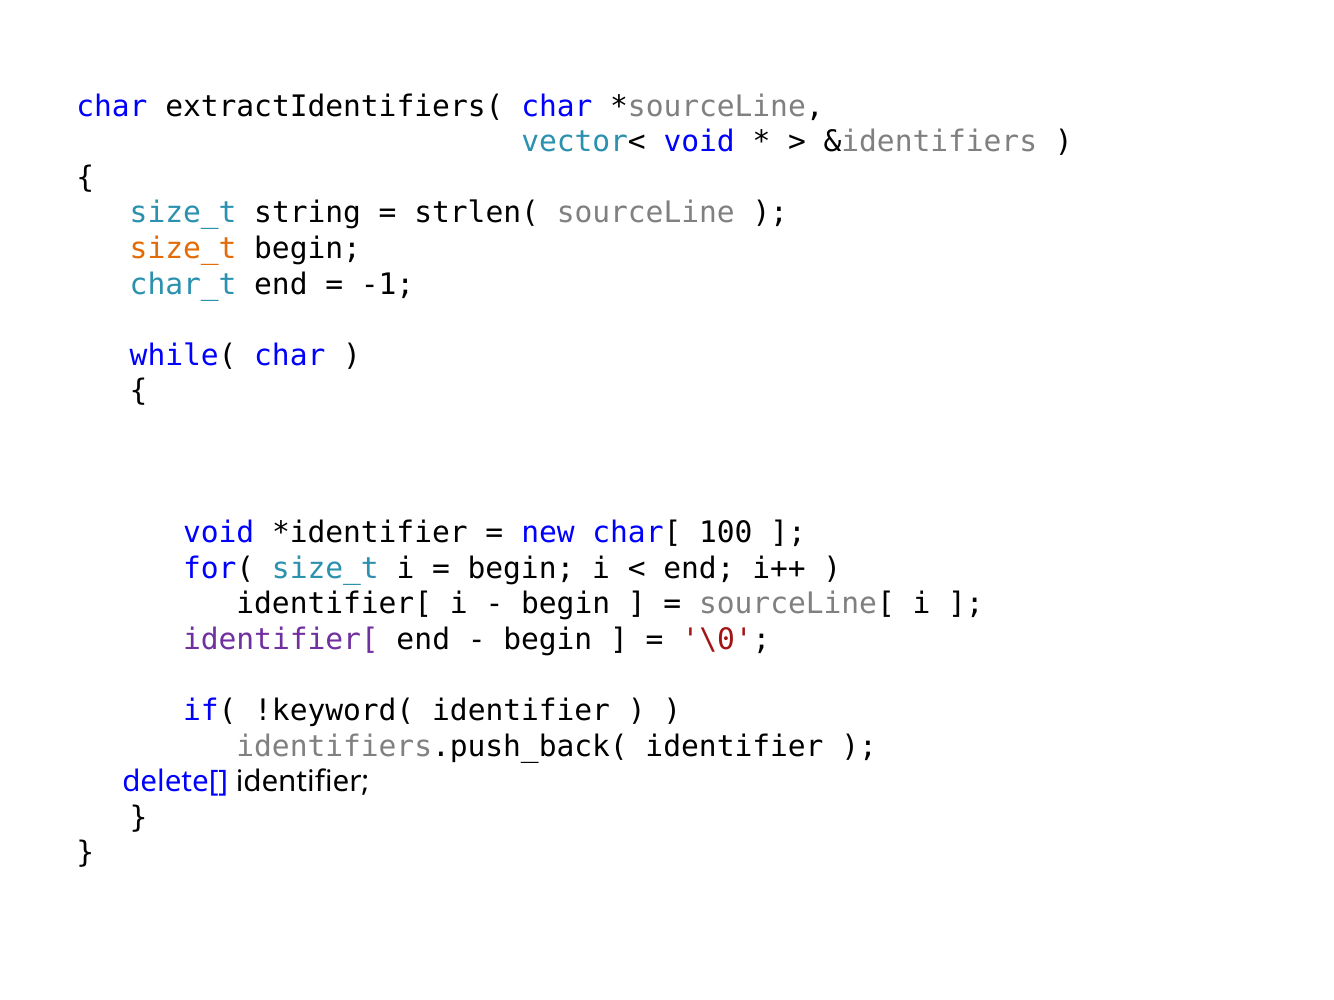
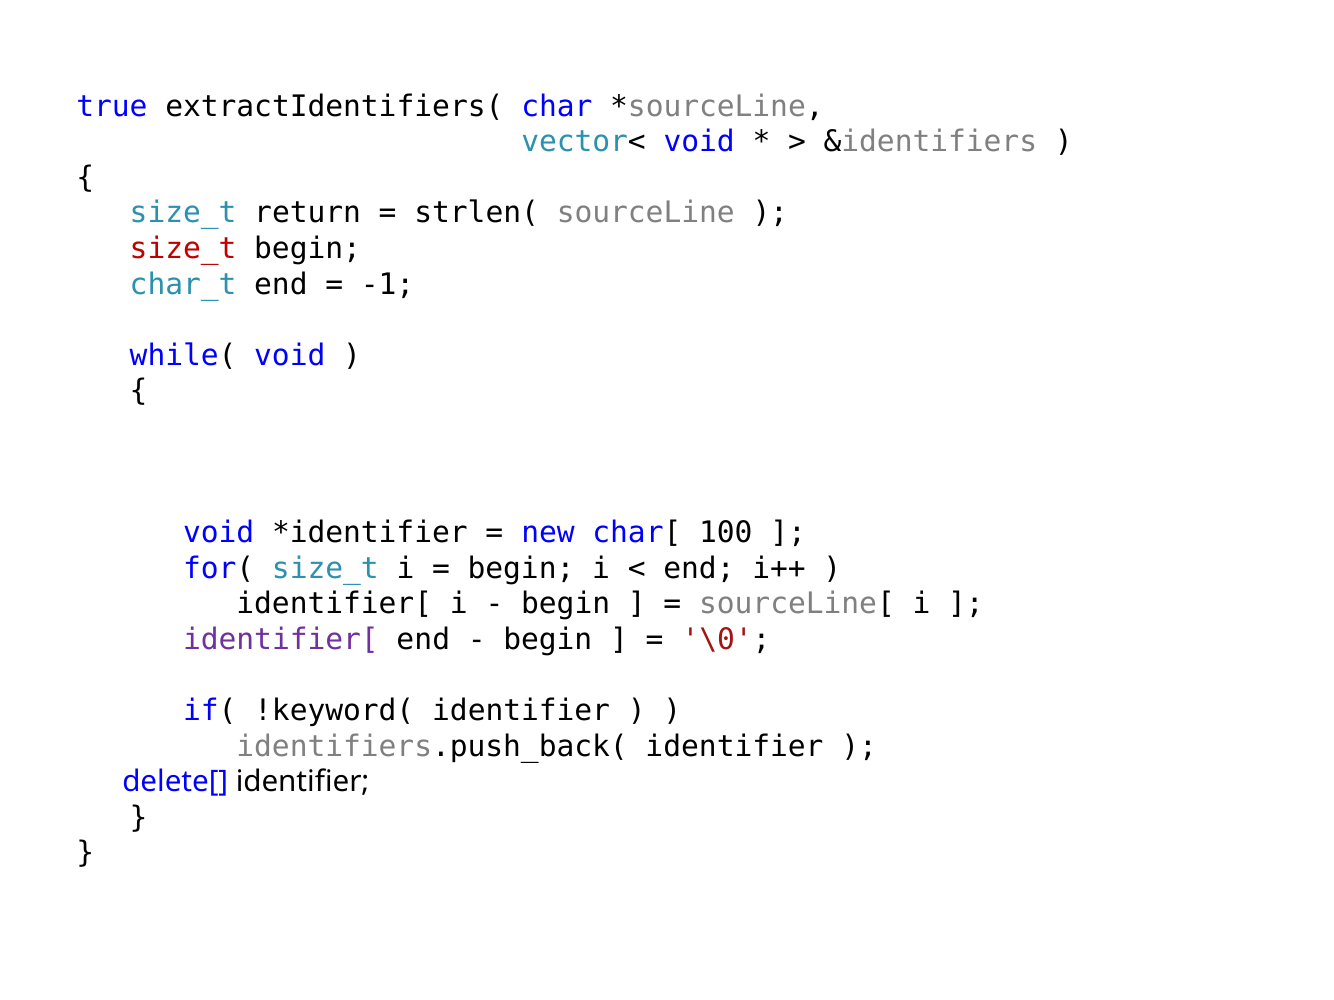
char at (112, 107): char -> true
string: string -> return
size_t at (183, 249) colour: orange -> red
while( char: char -> void
